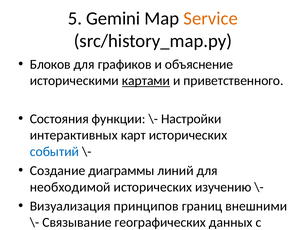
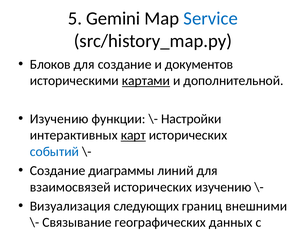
Service colour: orange -> blue
для графиков: графиков -> создание
объяснение: объяснение -> документов
приветственного: приветственного -> дополнительной
Состояния at (59, 119): Состояния -> Изучению
карт underline: none -> present
необходимой: необходимой -> взаимосвязей
принципов: принципов -> следующих
